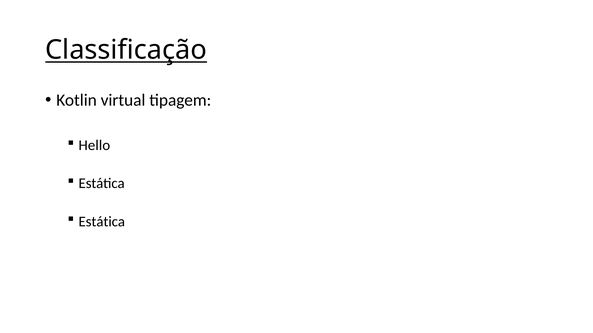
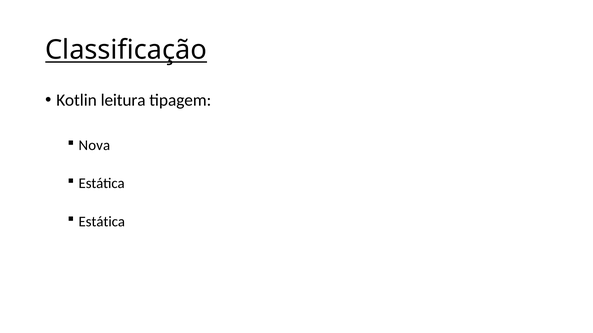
virtual: virtual -> leitura
Hello: Hello -> Nova
